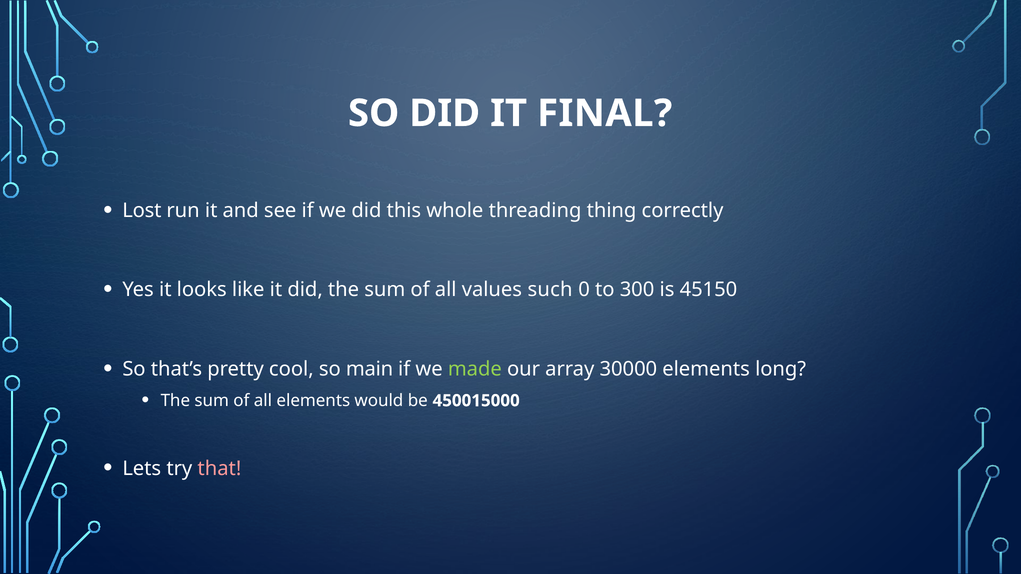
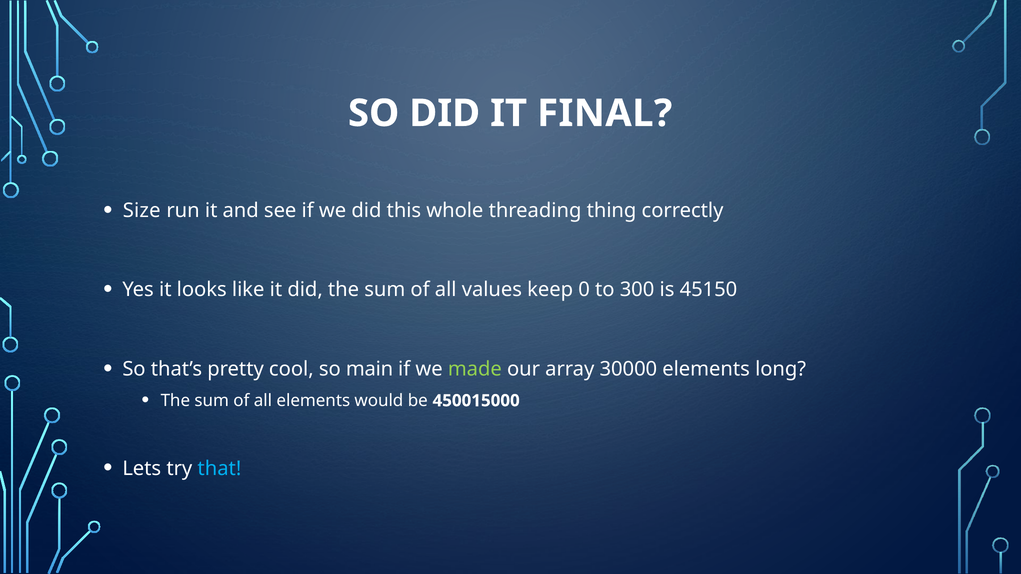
Lost: Lost -> Size
such: such -> keep
that colour: pink -> light blue
